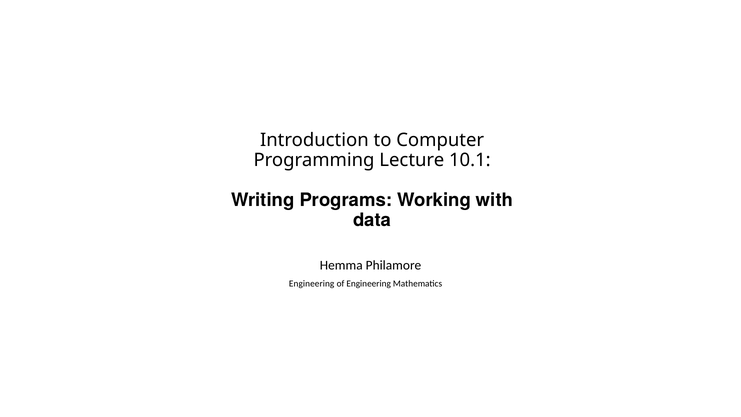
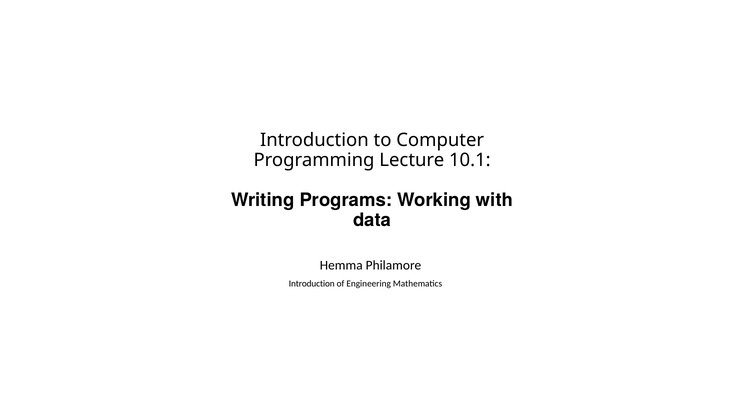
Engineering at (312, 284): Engineering -> Introduction
